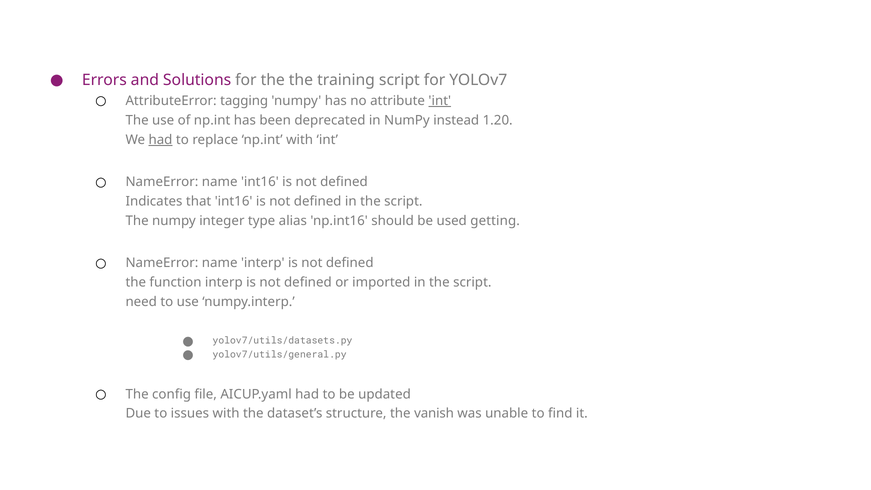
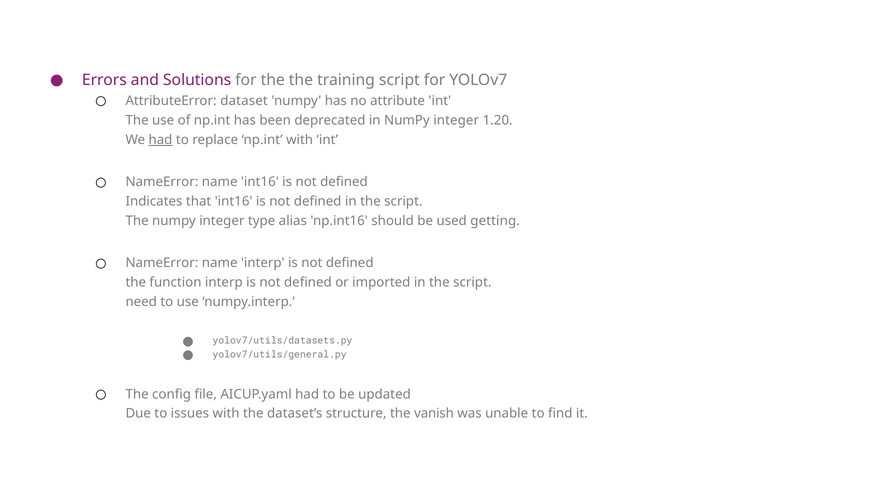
tagging: tagging -> dataset
int at (440, 101) underline: present -> none
in NumPy instead: instead -> integer
